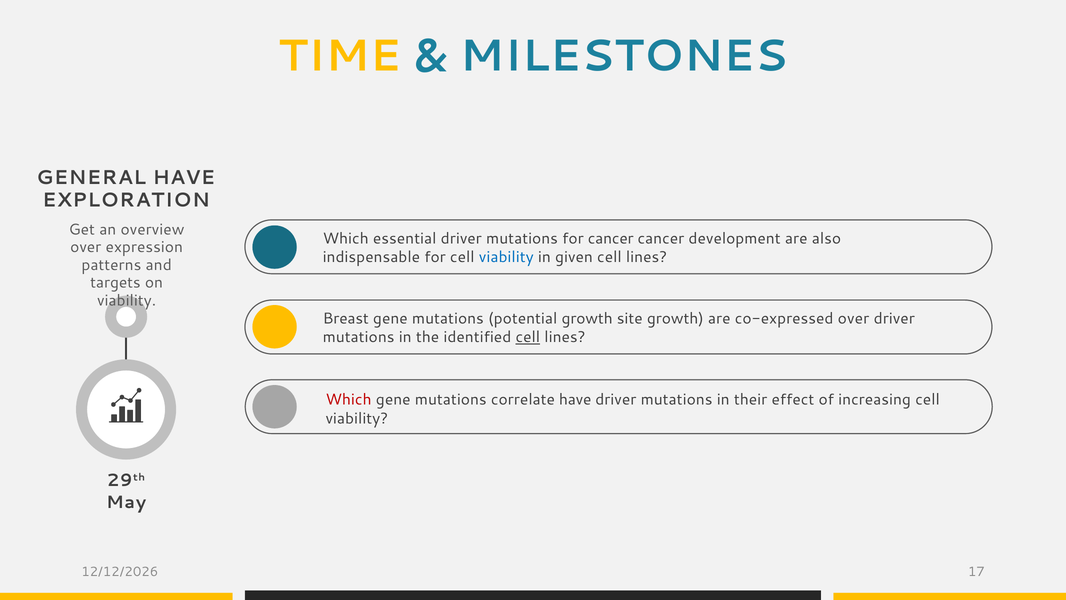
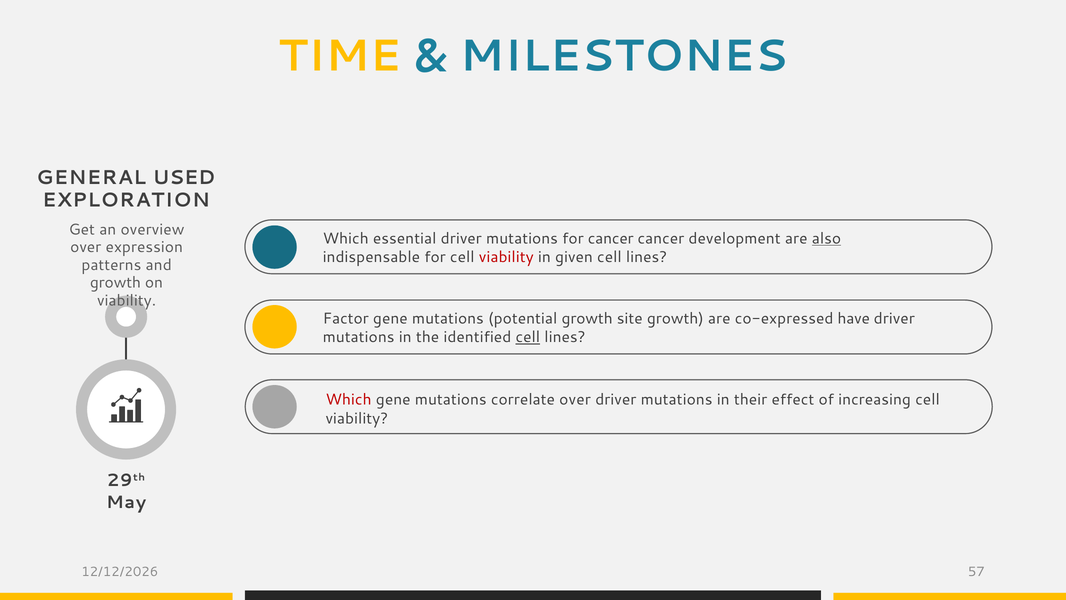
GENERAL HAVE: HAVE -> USED
also underline: none -> present
viability at (506, 257) colour: blue -> red
targets at (115, 282): targets -> growth
Breast: Breast -> Factor
co-expressed over: over -> have
correlate have: have -> over
17: 17 -> 57
